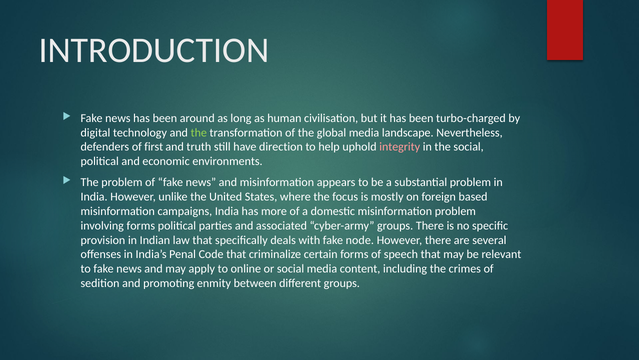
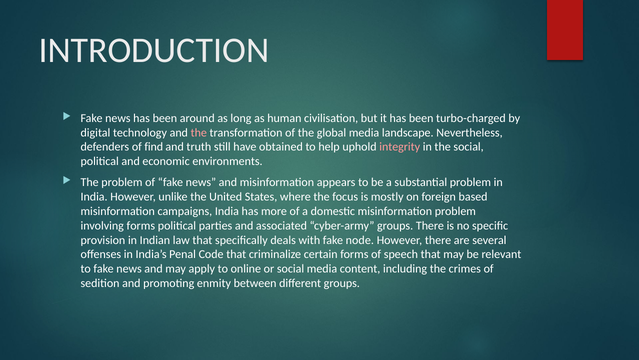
the at (199, 132) colour: light green -> pink
first: first -> find
direction: direction -> obtained
